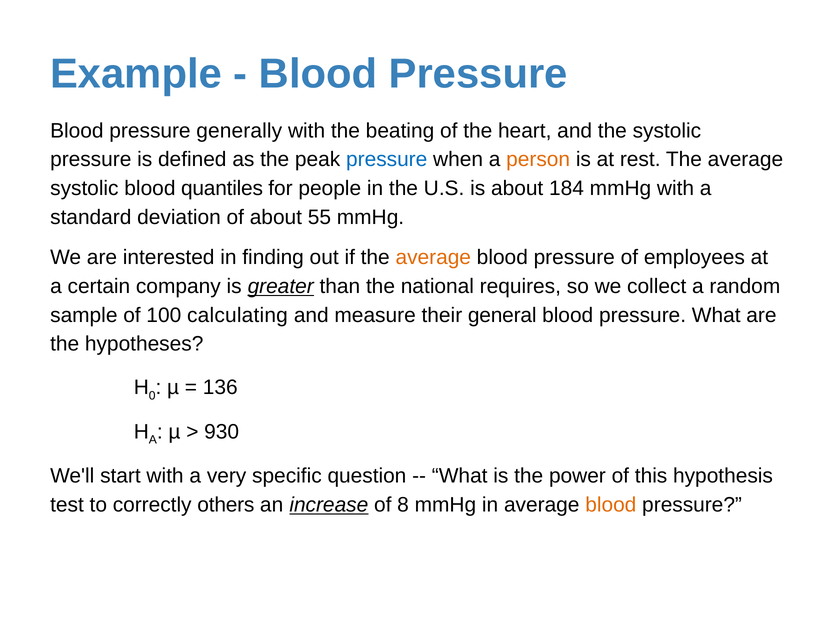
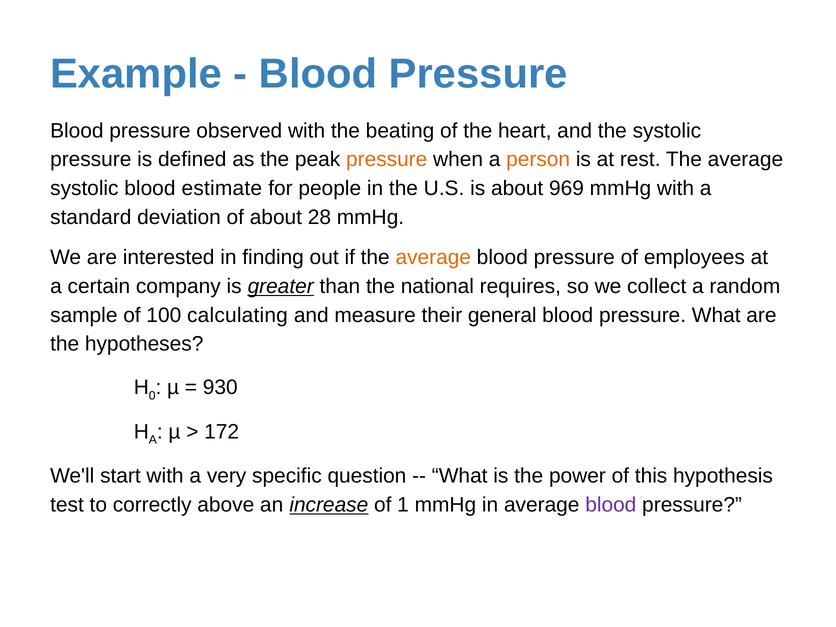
generally: generally -> observed
pressure at (387, 159) colour: blue -> orange
quantiles: quantiles -> estimate
184: 184 -> 969
55: 55 -> 28
136: 136 -> 930
930: 930 -> 172
others: others -> above
8: 8 -> 1
blood at (611, 505) colour: orange -> purple
